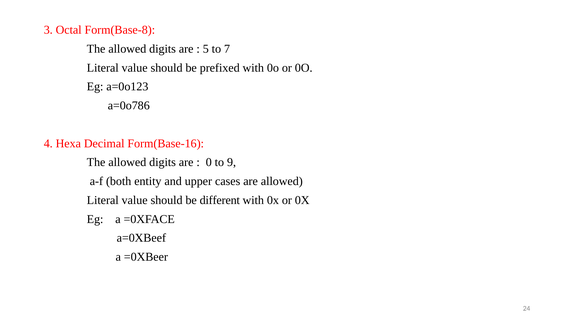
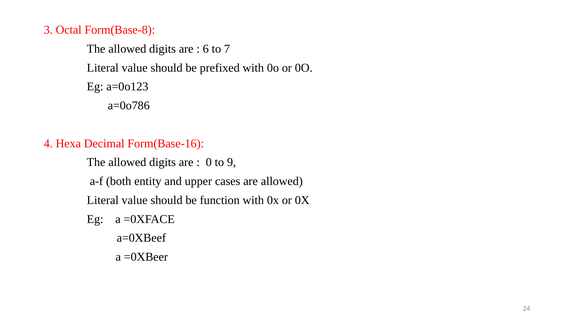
5: 5 -> 6
different: different -> function
